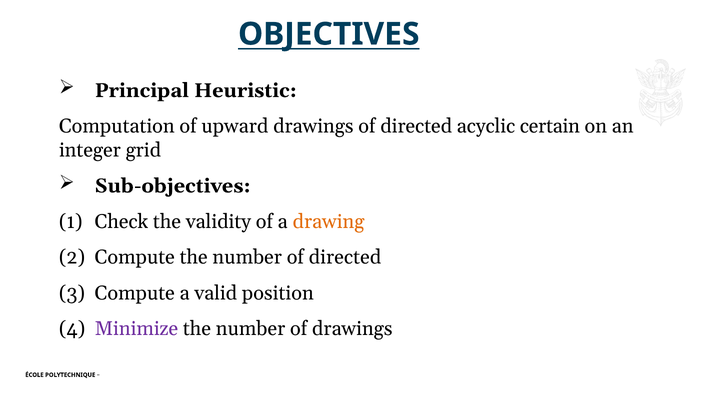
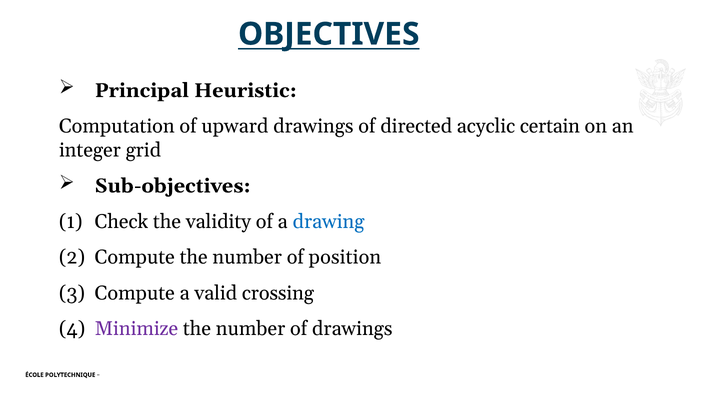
drawing colour: orange -> blue
number of directed: directed -> position
position: position -> crossing
